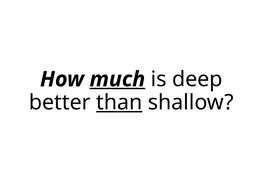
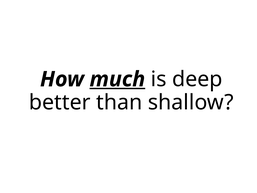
than underline: present -> none
